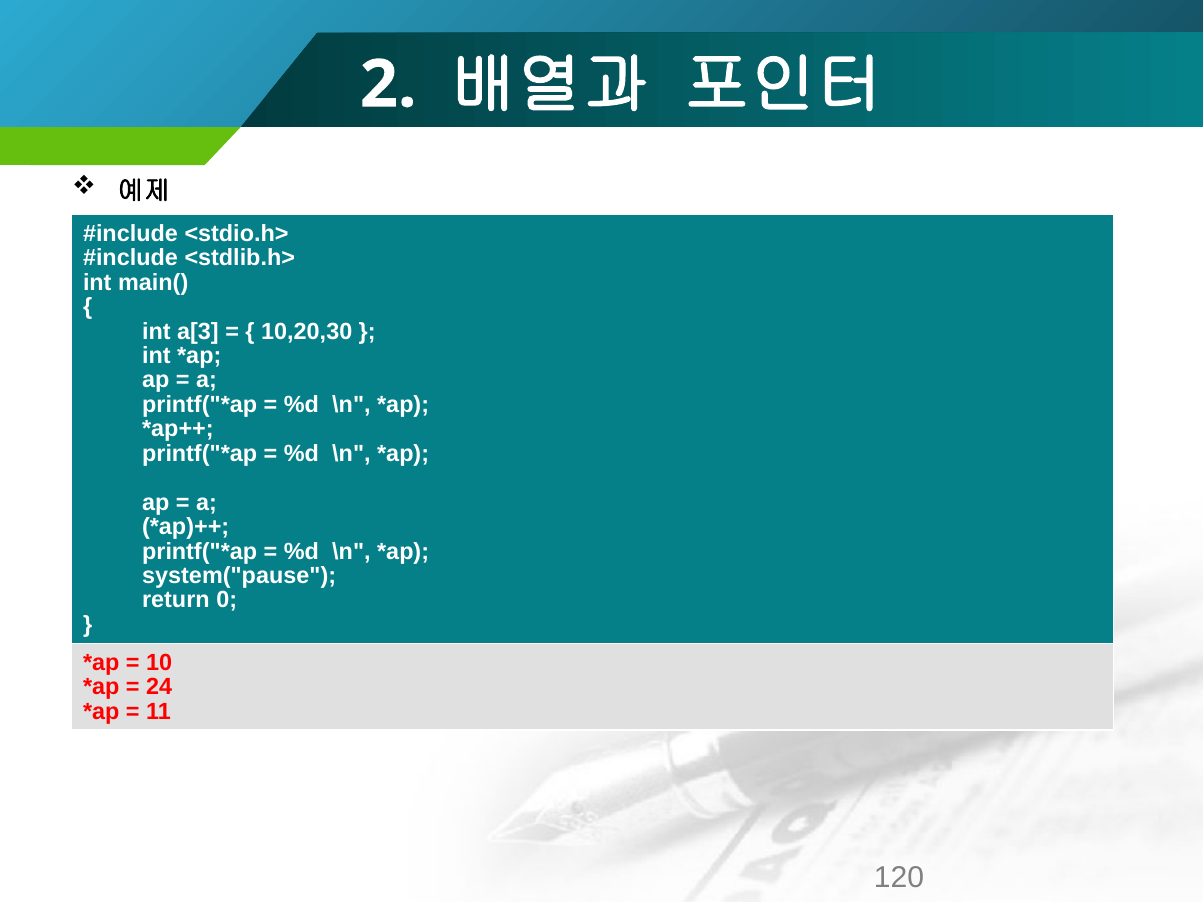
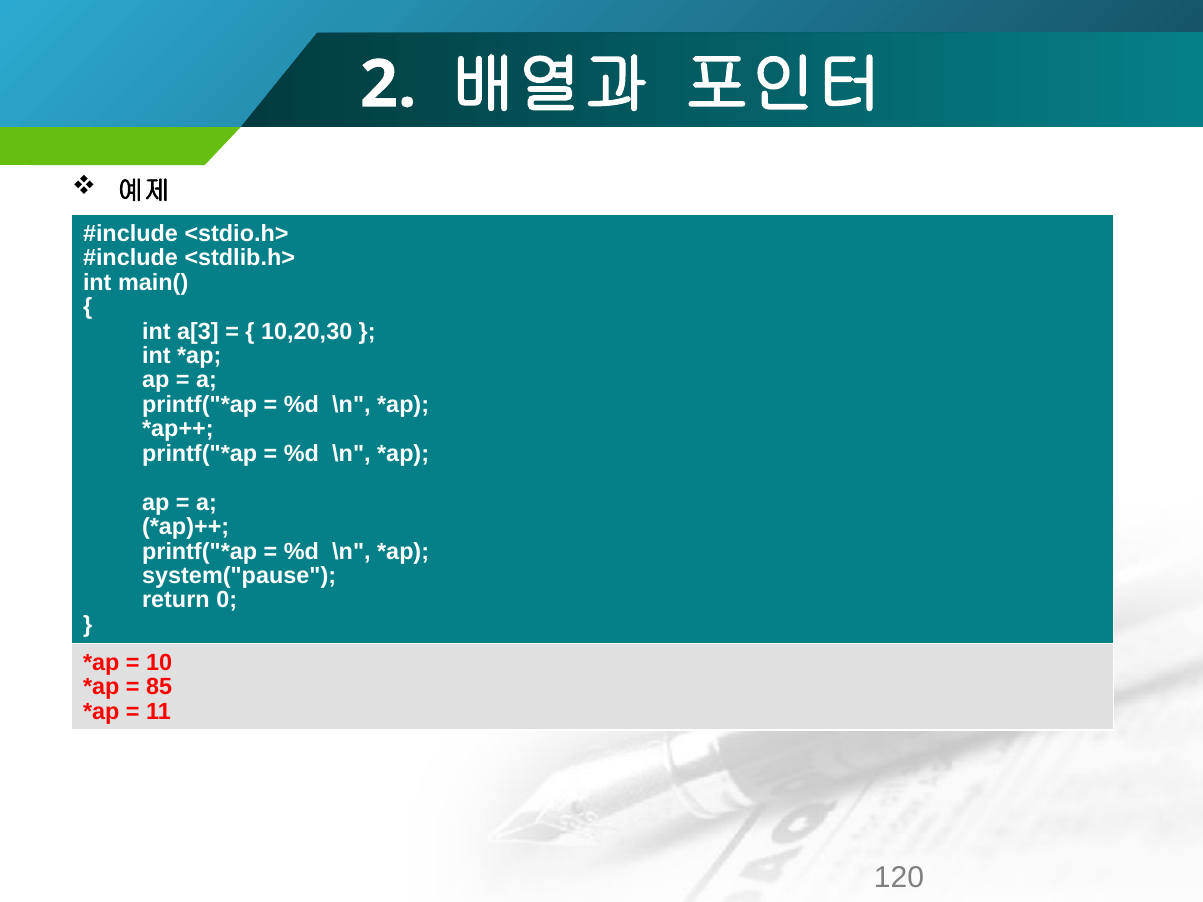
24: 24 -> 85
